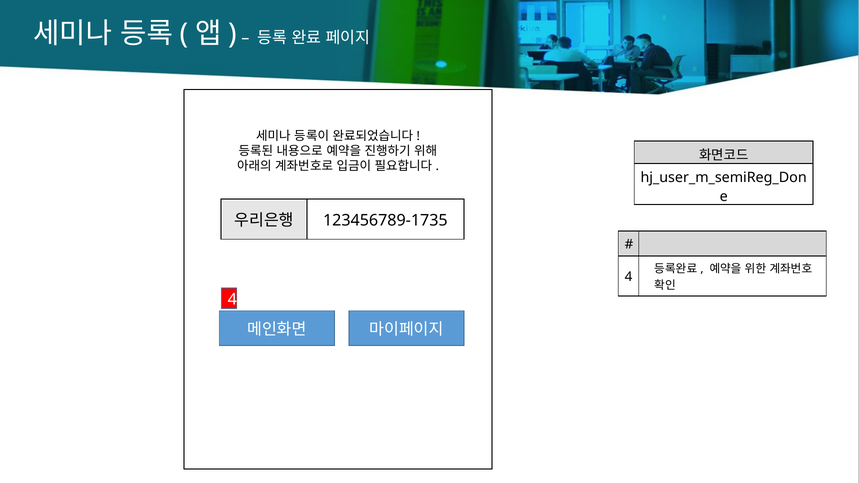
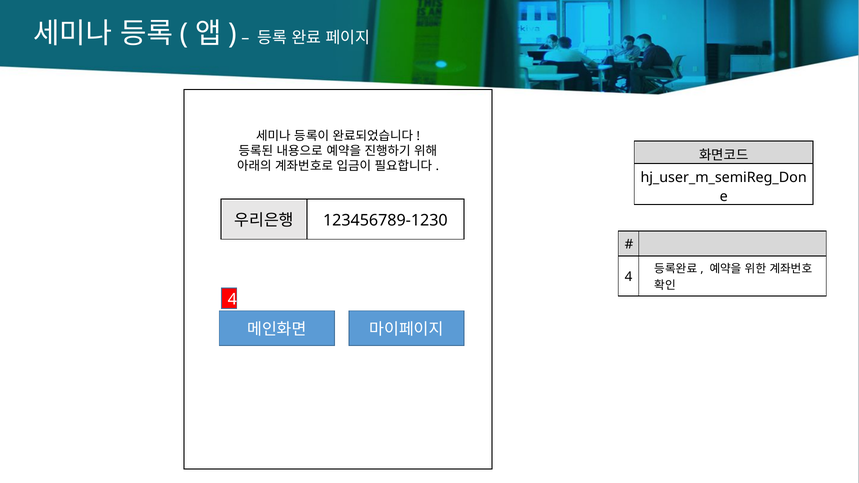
123456789-1735: 123456789-1735 -> 123456789-1230
